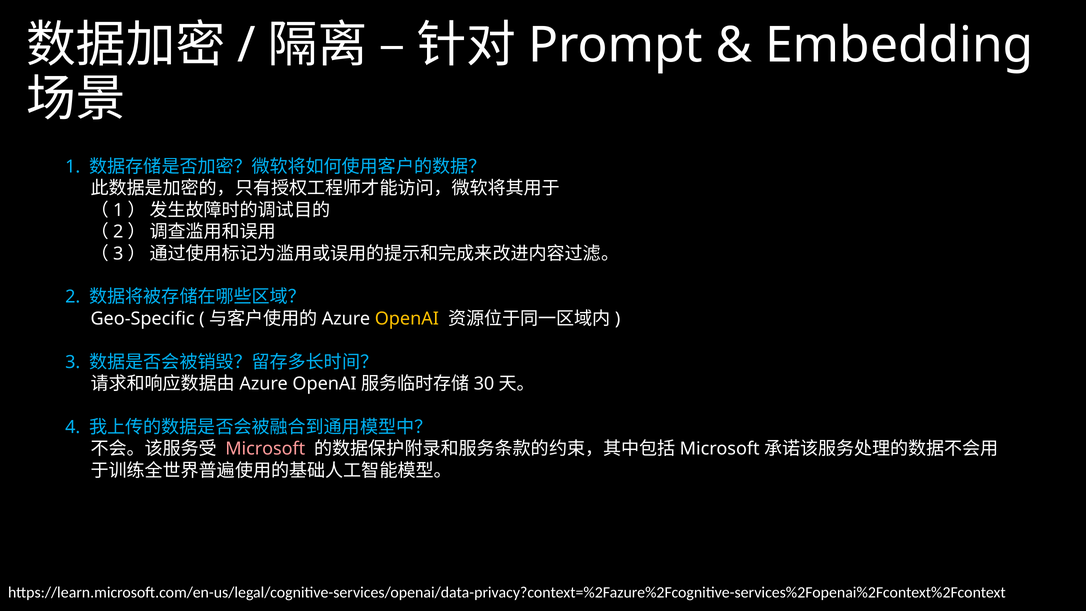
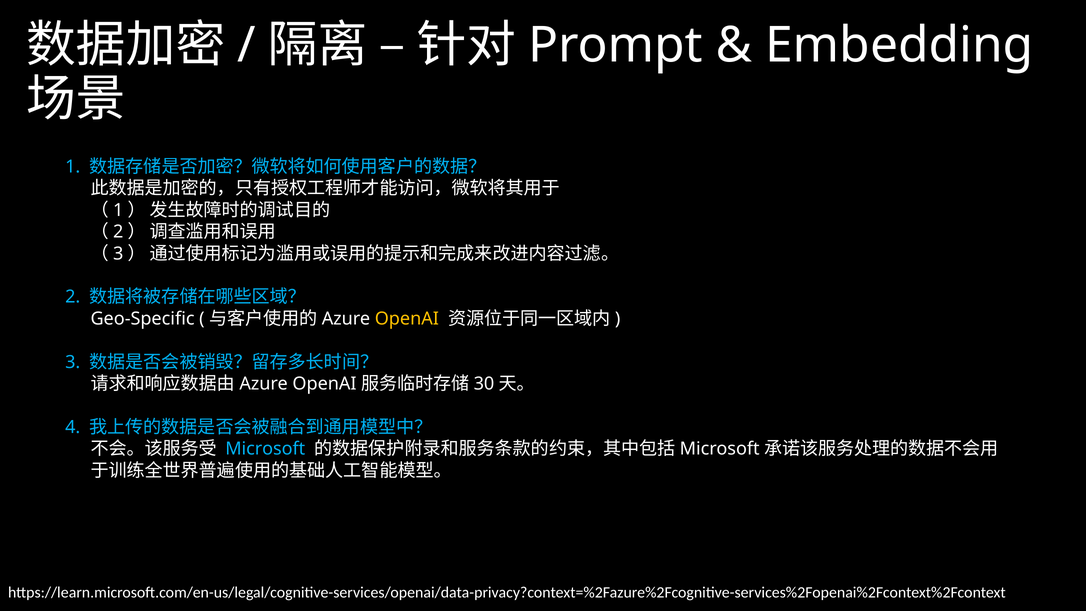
Microsoft colour: pink -> light blue
